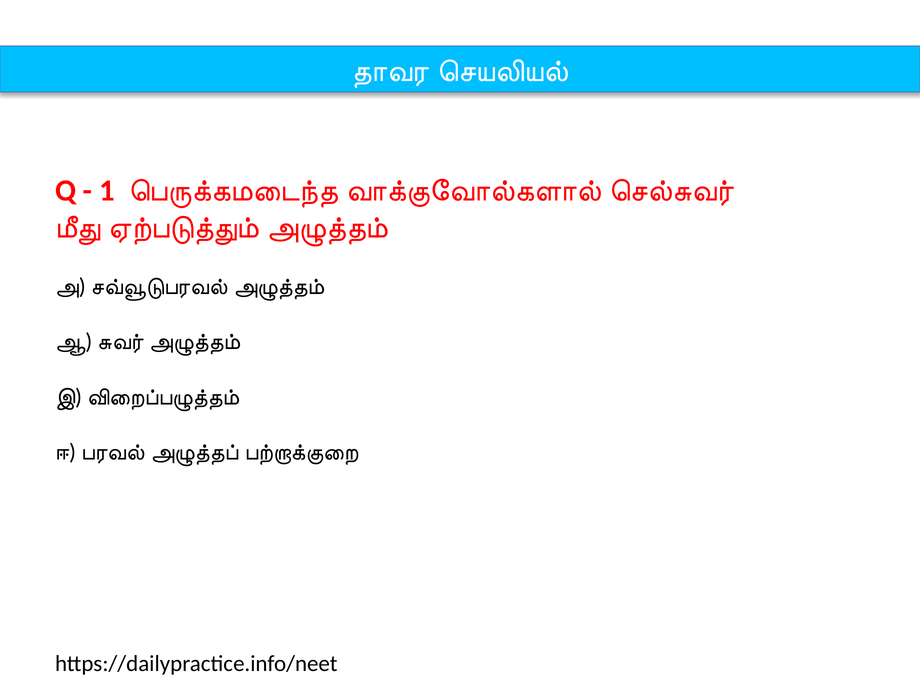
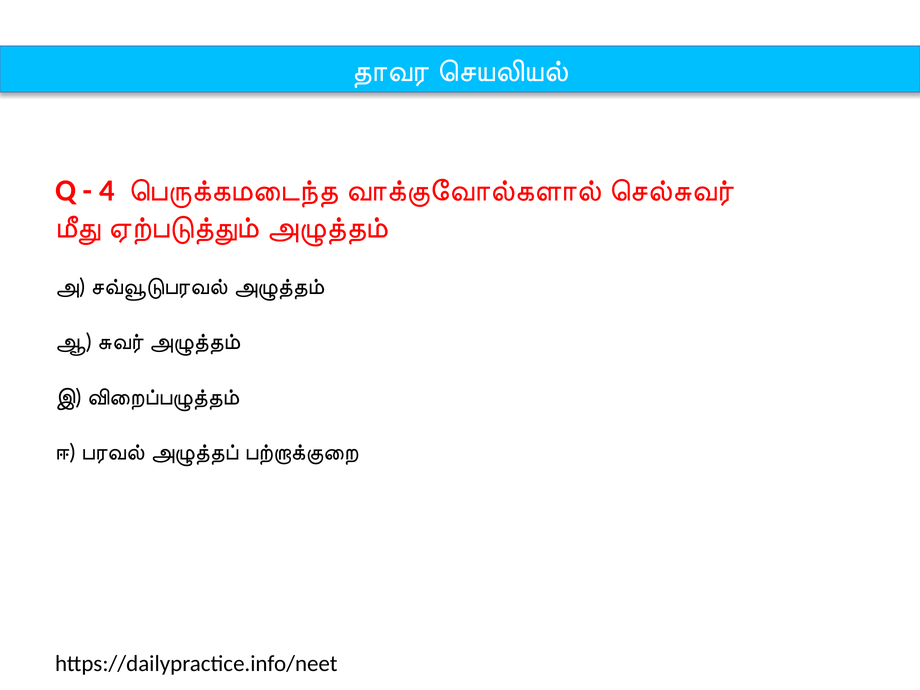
1: 1 -> 4
